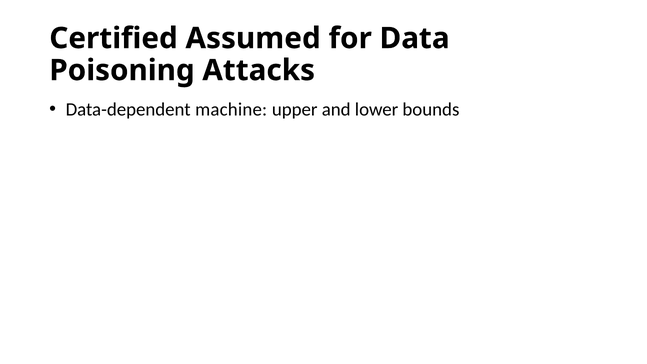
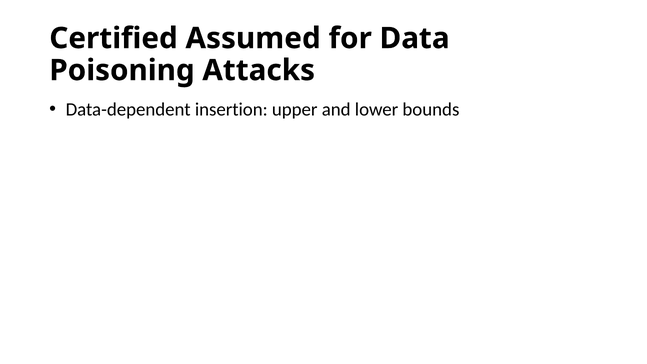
machine: machine -> insertion
